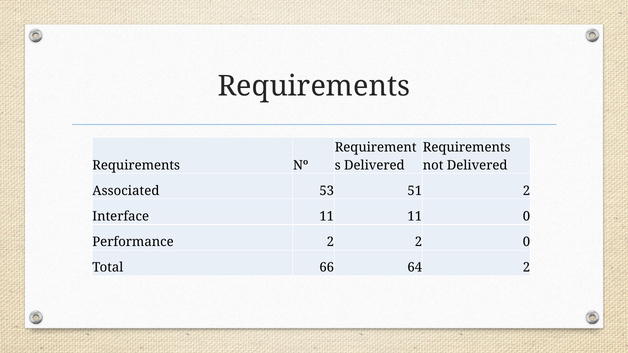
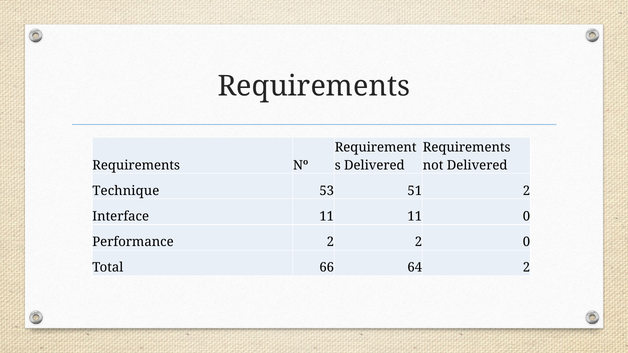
Associated: Associated -> Technique
